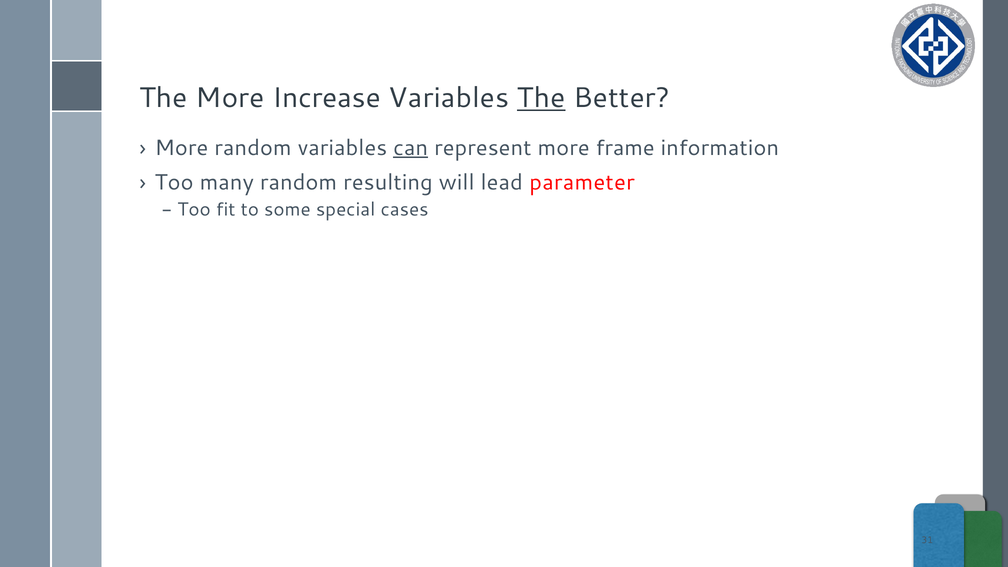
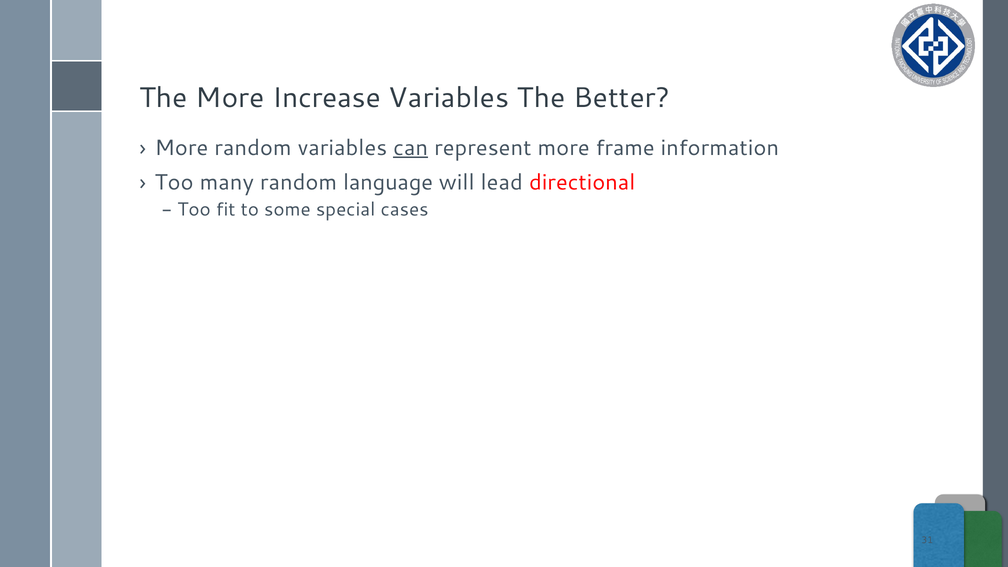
The at (541, 98) underline: present -> none
resulting: resulting -> language
parameter: parameter -> directional
